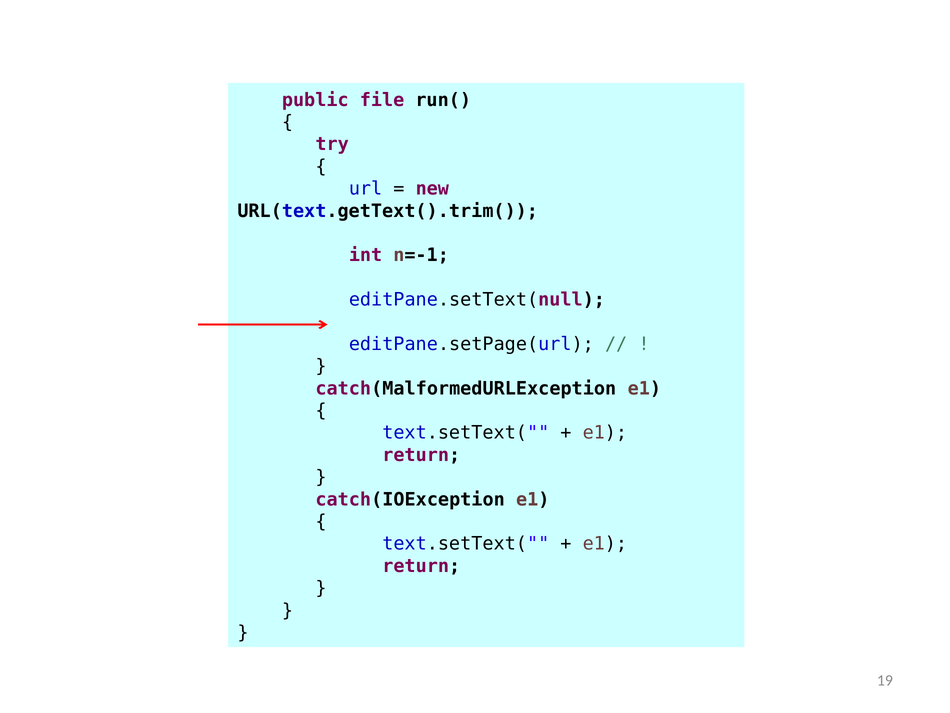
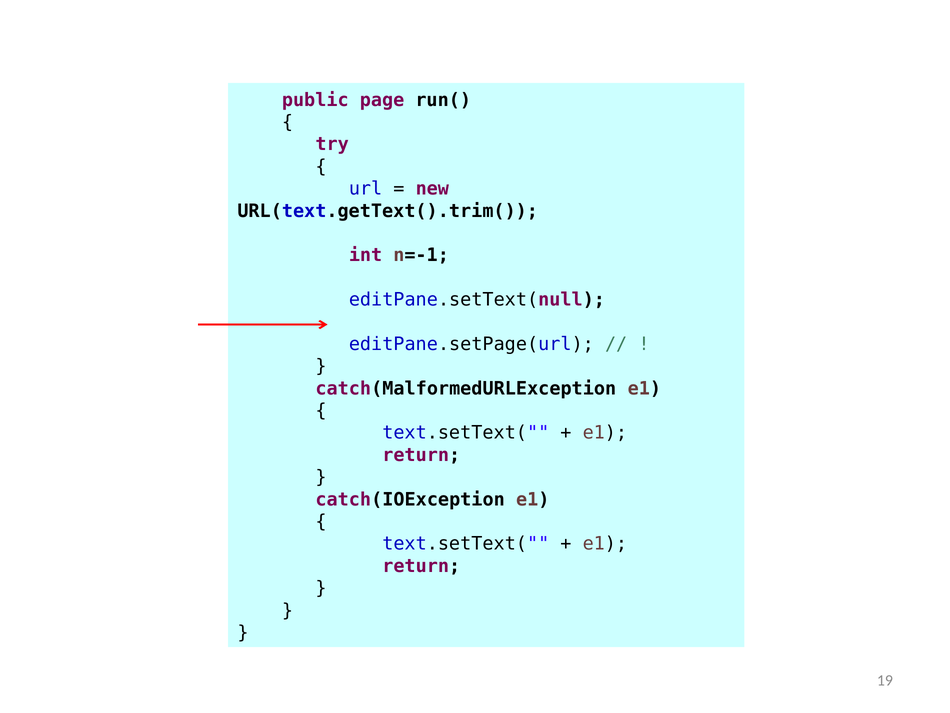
file: file -> page
